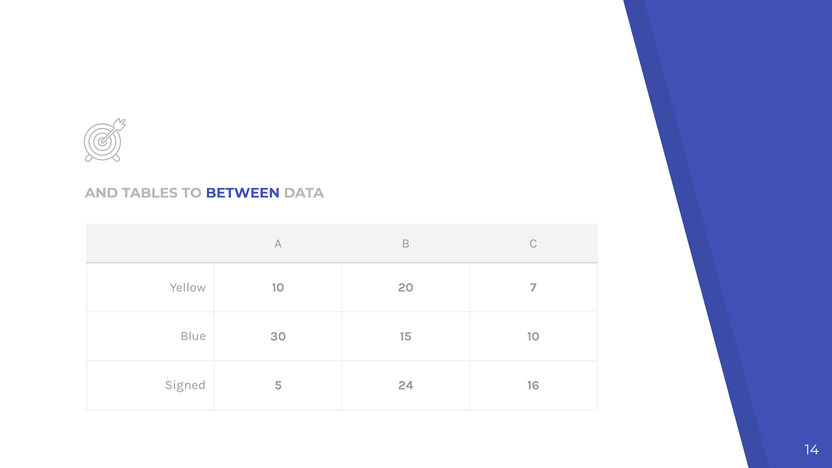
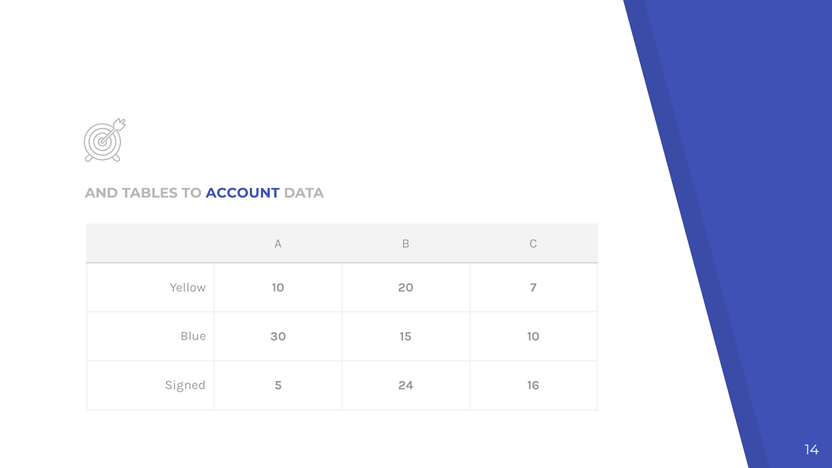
BETWEEN: BETWEEN -> ACCOUNT
